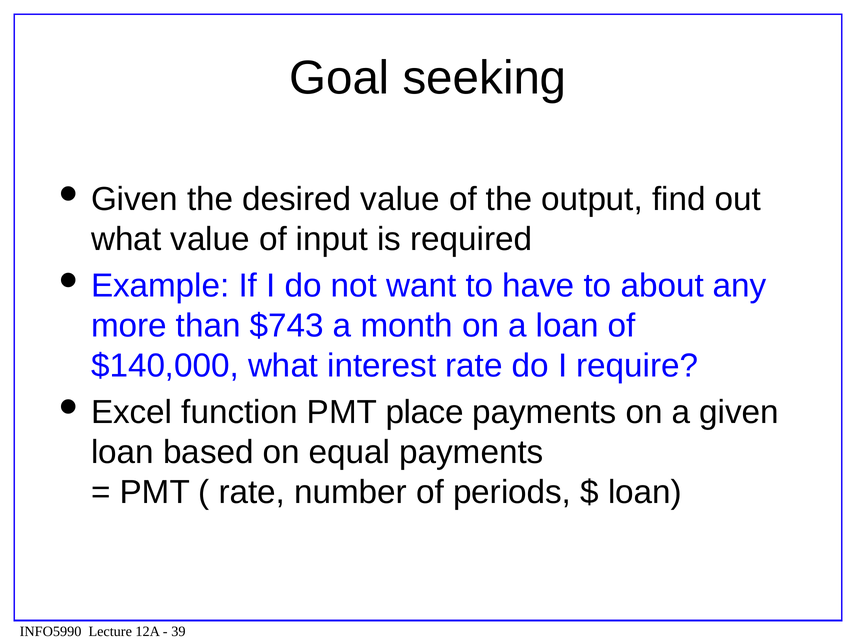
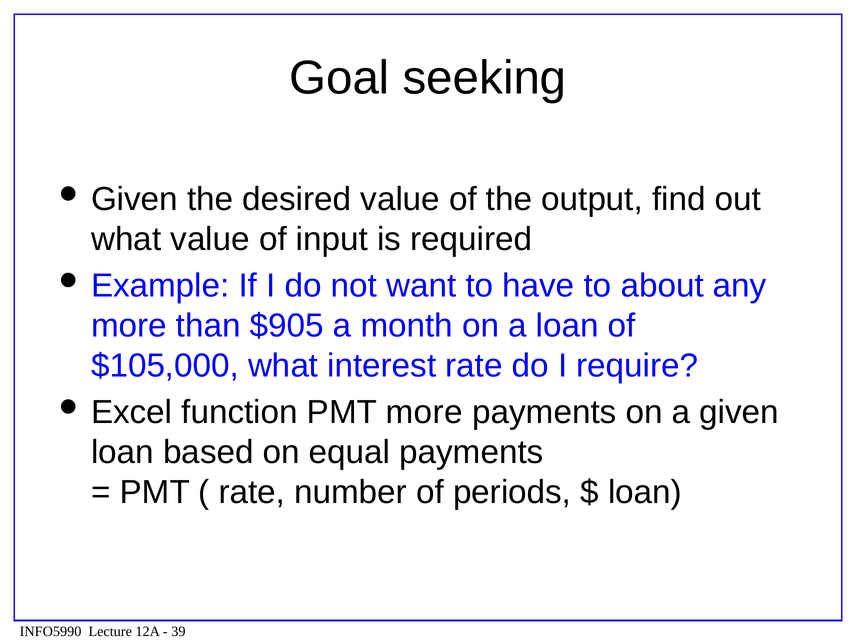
$743: $743 -> $905
$140,000: $140,000 -> $105,000
PMT place: place -> more
